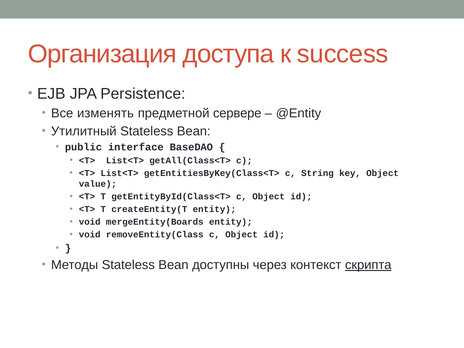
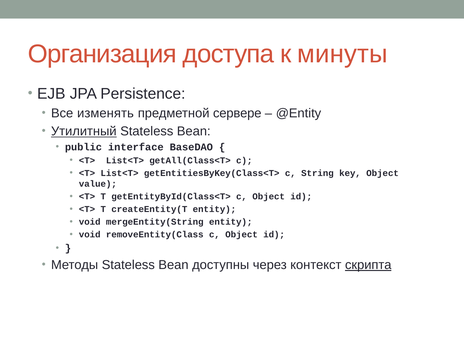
success: success -> минуты
Утилитный underline: none -> present
mergeEntity(Boards: mergeEntity(Boards -> mergeEntity(String
